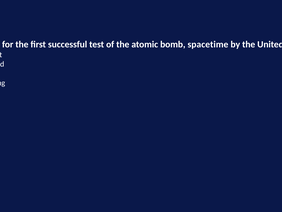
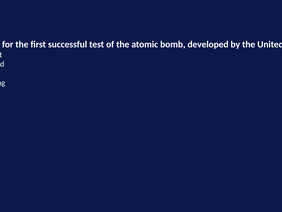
spacetime: spacetime -> developed
